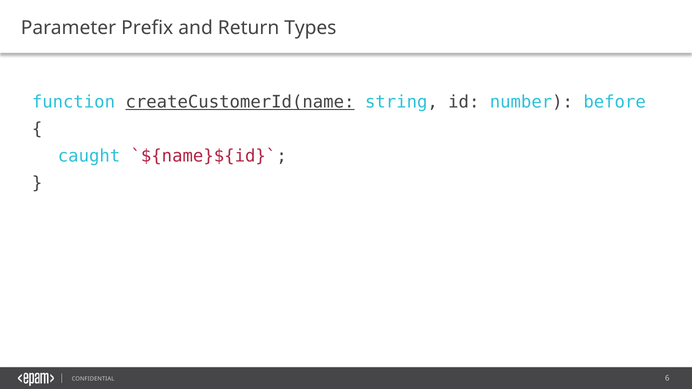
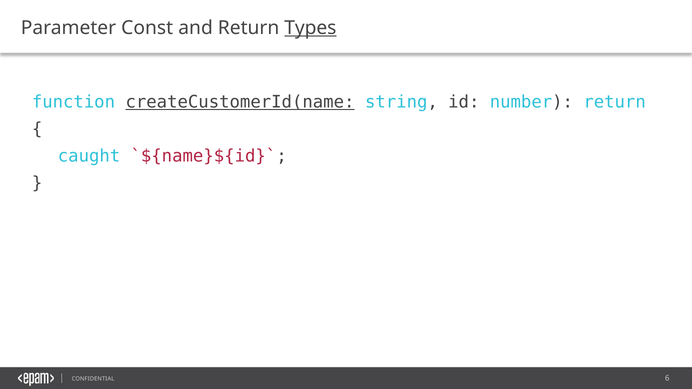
Prefix: Prefix -> Const
Types underline: none -> present
number before: before -> return
